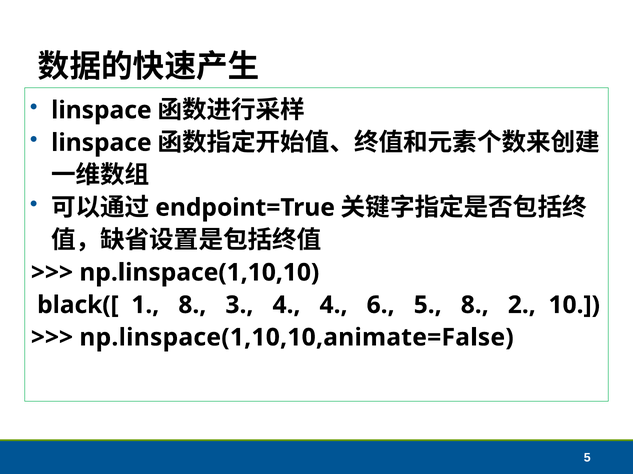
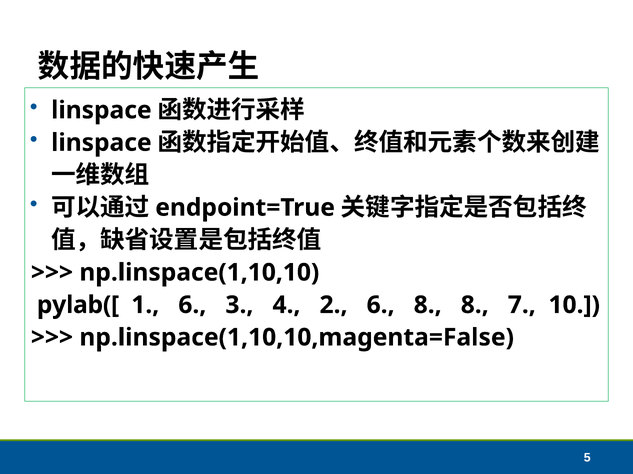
black([: black([ -> pylab([
1 8: 8 -> 6
4 4: 4 -> 2
6 5: 5 -> 8
2: 2 -> 7
np.linspace(1,10,10,animate=False: np.linspace(1,10,10,animate=False -> np.linspace(1,10,10,magenta=False
